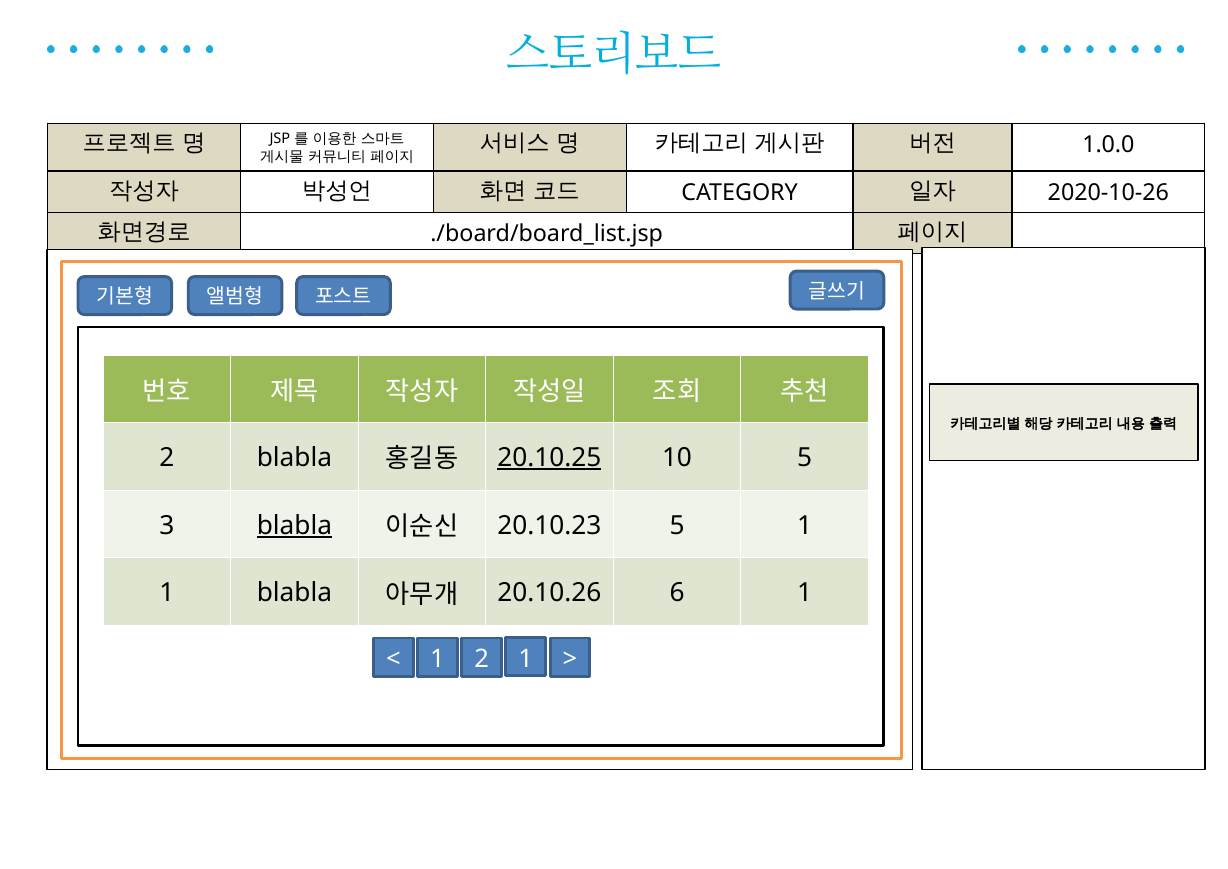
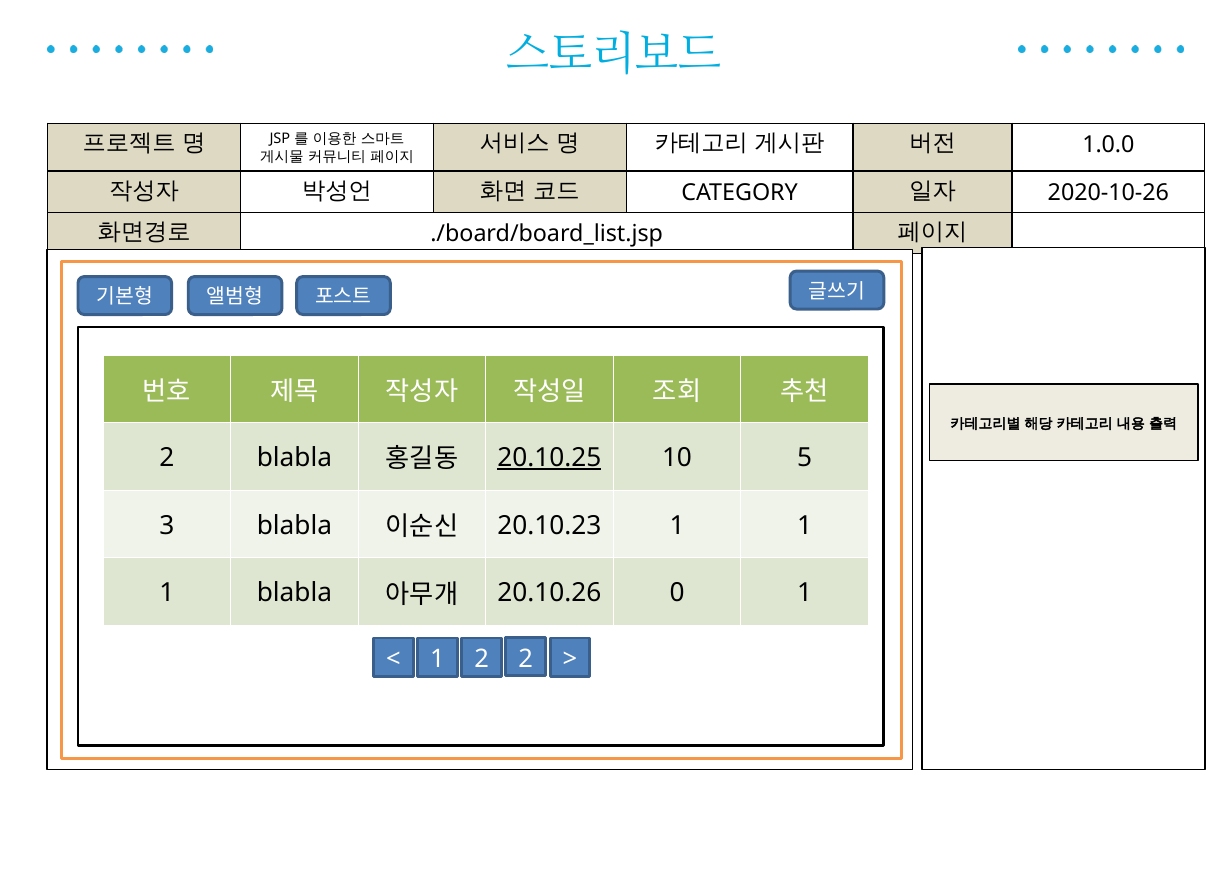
blabla at (294, 525) underline: present -> none
20.10.23 5: 5 -> 1
6: 6 -> 0
1 at (526, 658): 1 -> 2
